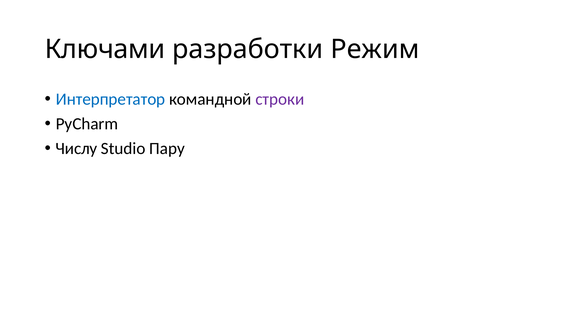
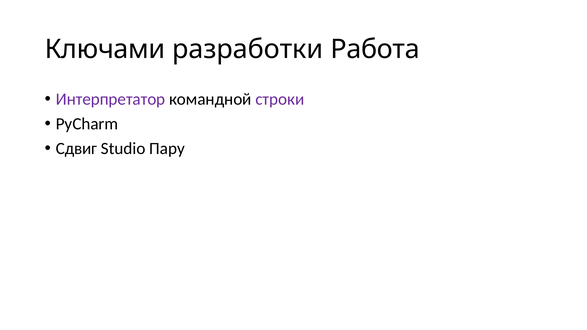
Режим: Режим -> Работа
Интерпретатор colour: blue -> purple
Числу: Числу -> Сдвиг
